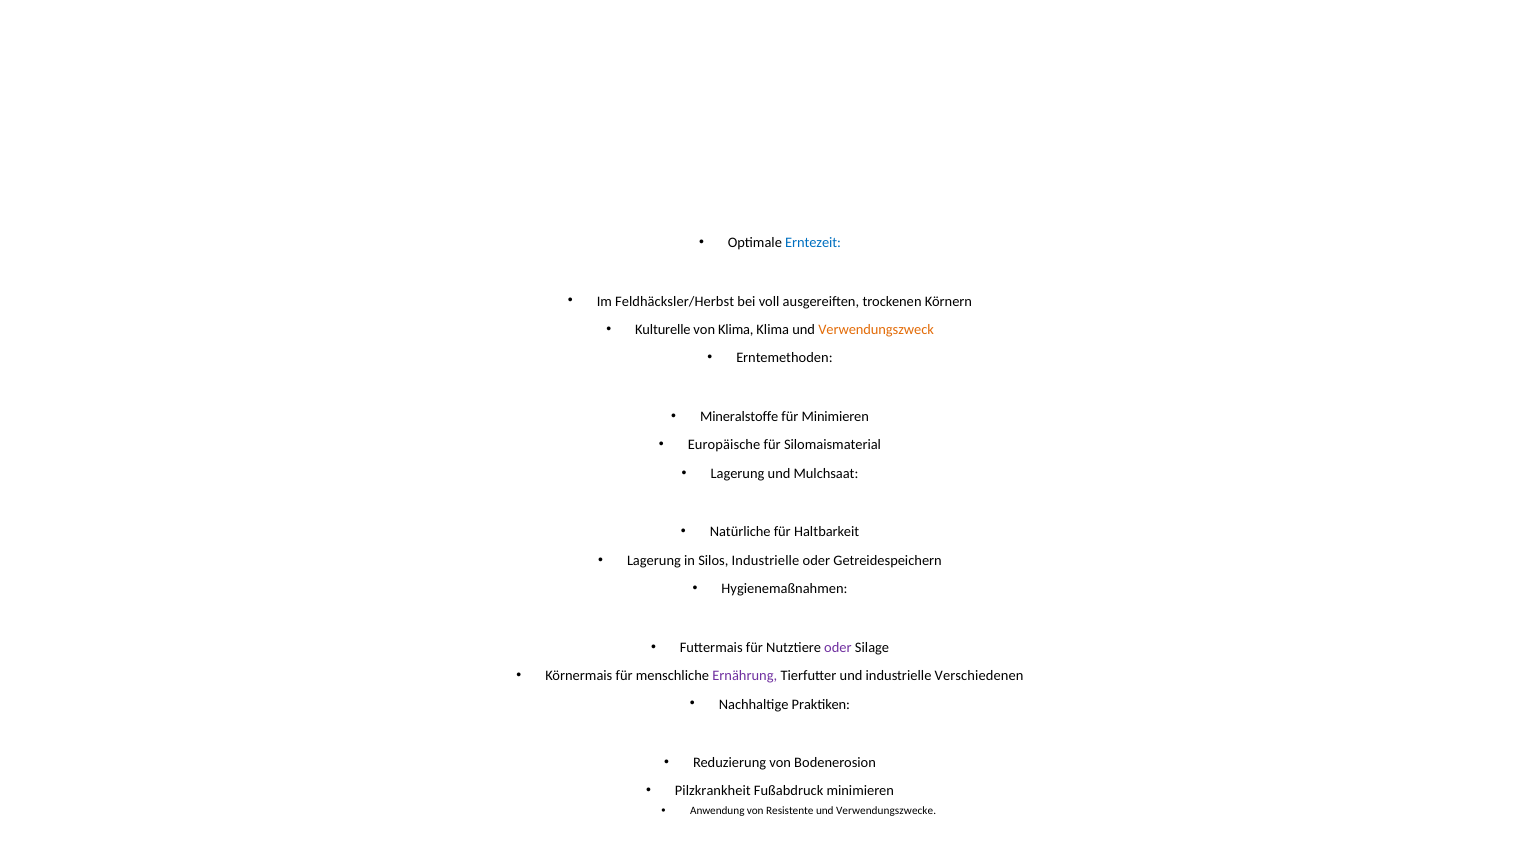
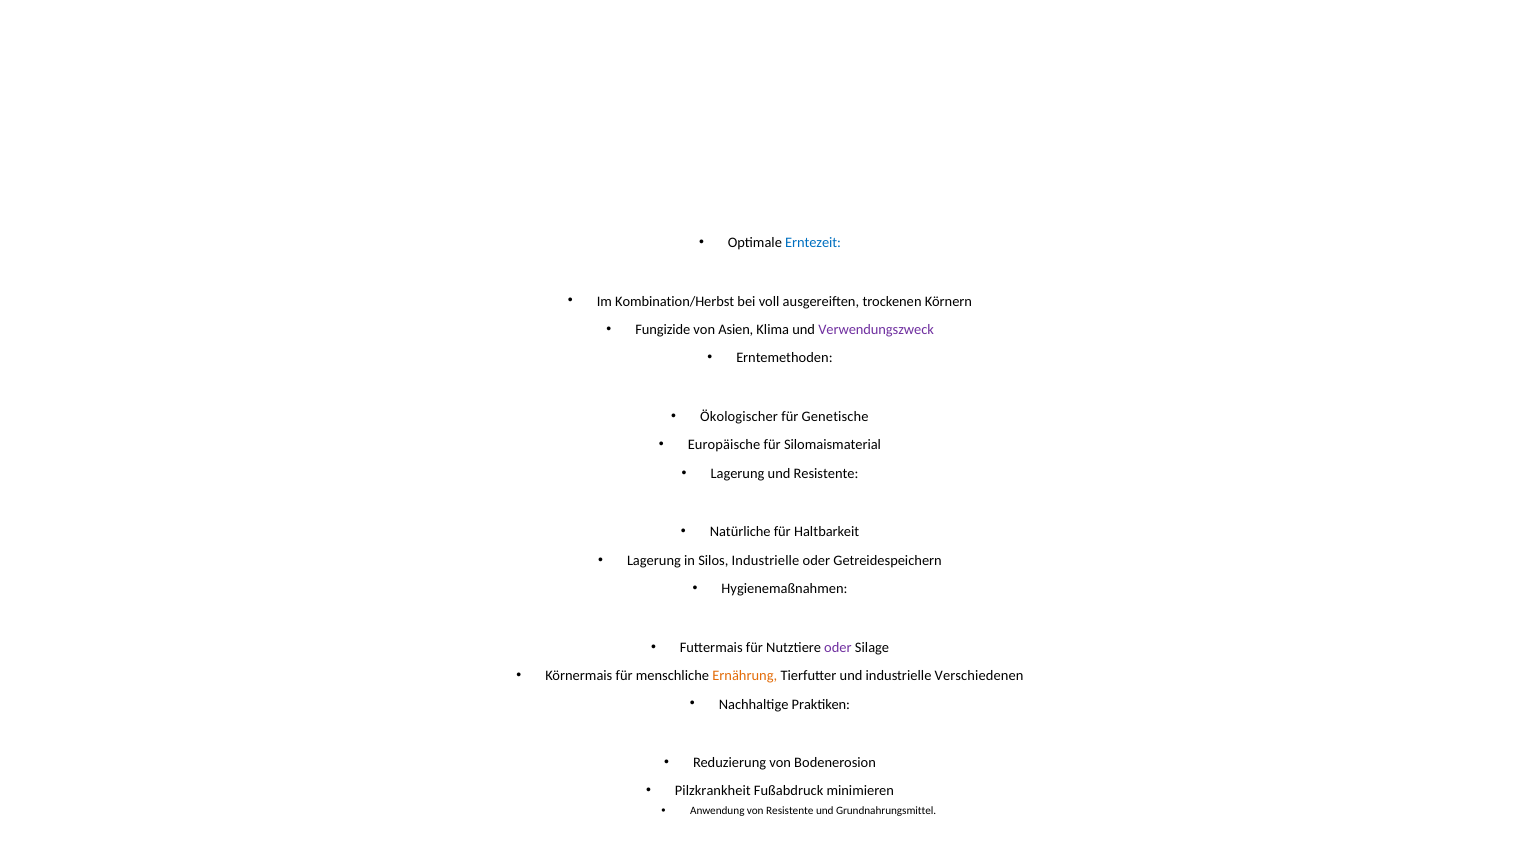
Feldhäcksler/Herbst: Feldhäcksler/Herbst -> Kombination/Herbst
Kulturelle: Kulturelle -> Fungizide
von Klima: Klima -> Asien
Verwendungszweck colour: orange -> purple
Mineralstoffe: Mineralstoffe -> Ökologischer
für Minimieren: Minimieren -> Genetische
und Mulchsaat: Mulchsaat -> Resistente
Ernährung colour: purple -> orange
Verwendungszwecke: Verwendungszwecke -> Grundnahrungsmittel
